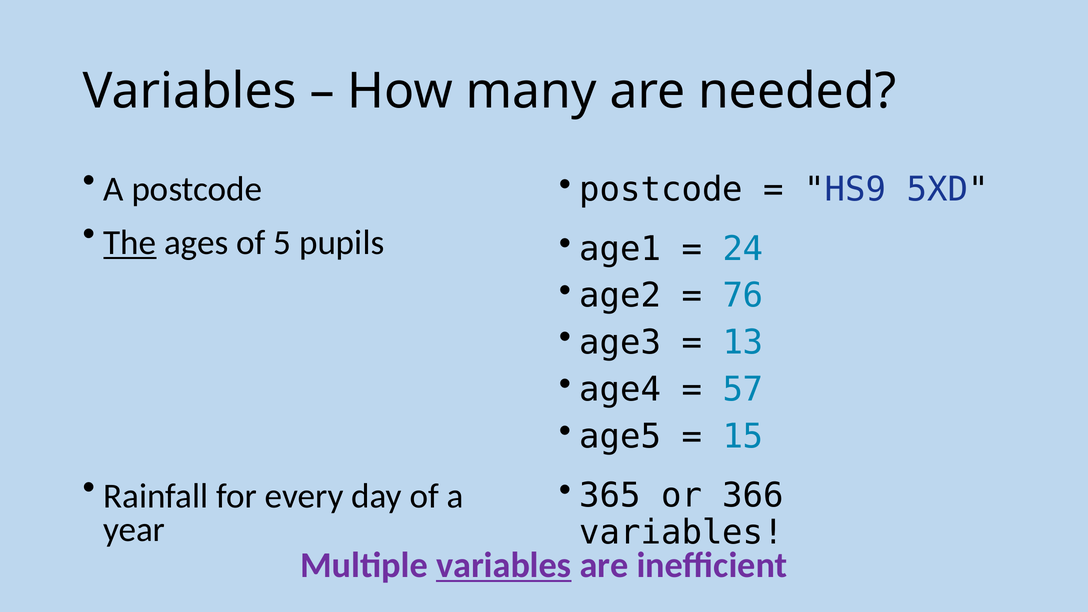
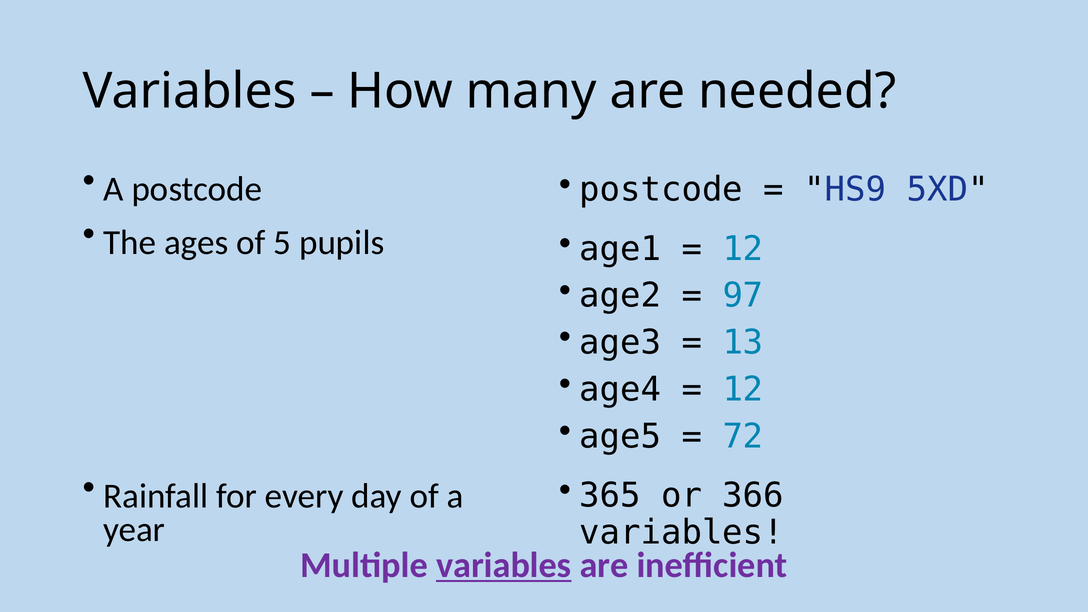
The underline: present -> none
24 at (743, 249): 24 -> 12
76: 76 -> 97
57 at (743, 390): 57 -> 12
15: 15 -> 72
